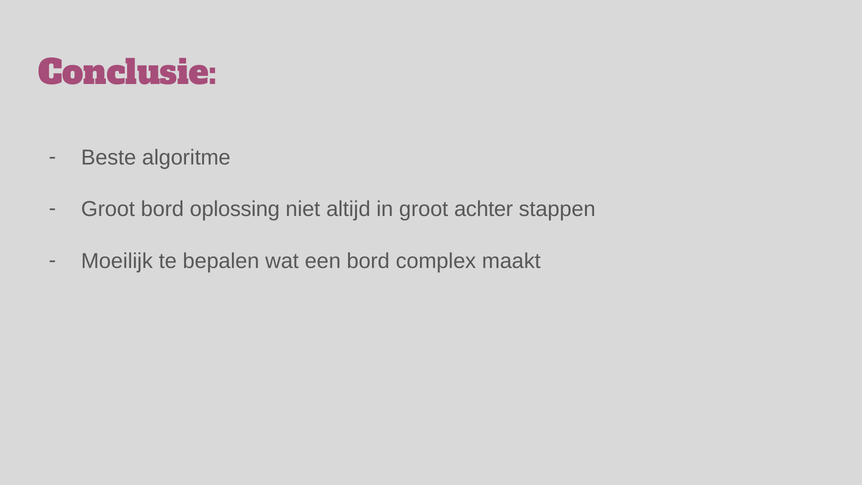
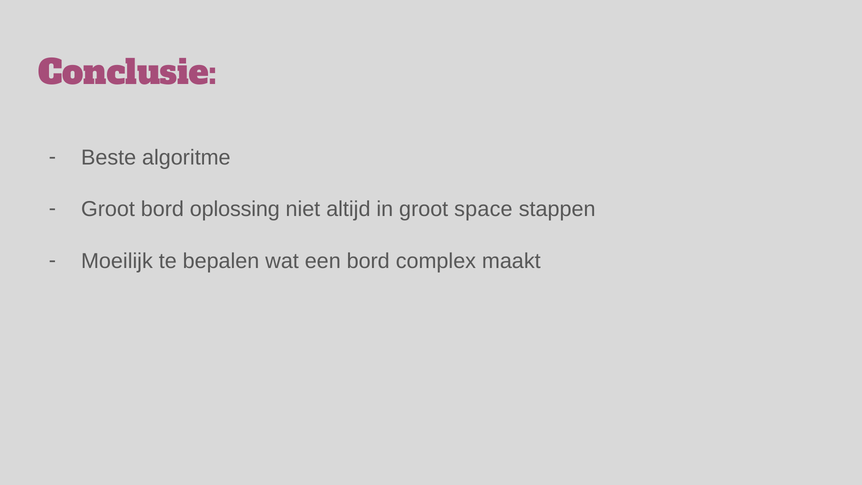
achter: achter -> space
